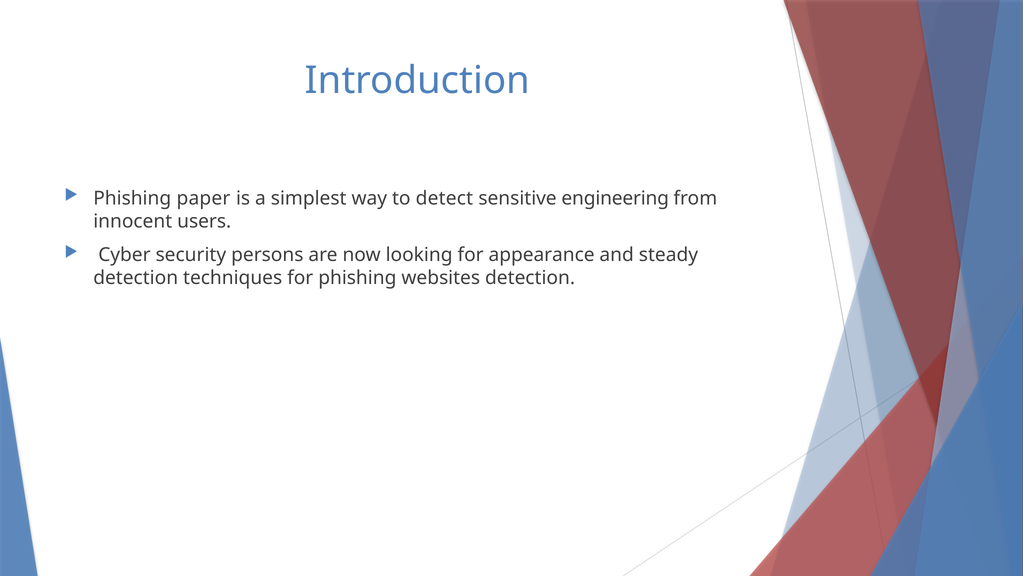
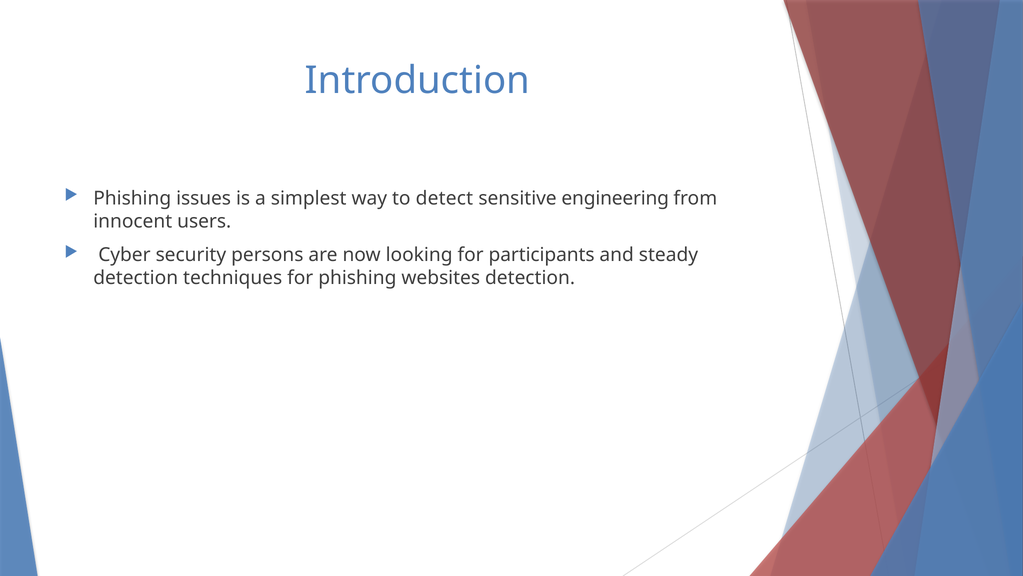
paper: paper -> issues
appearance: appearance -> participants
